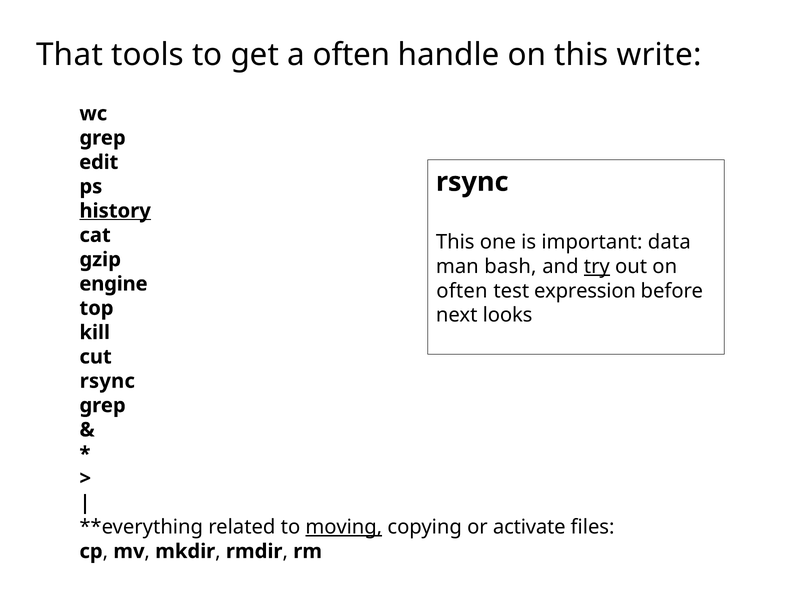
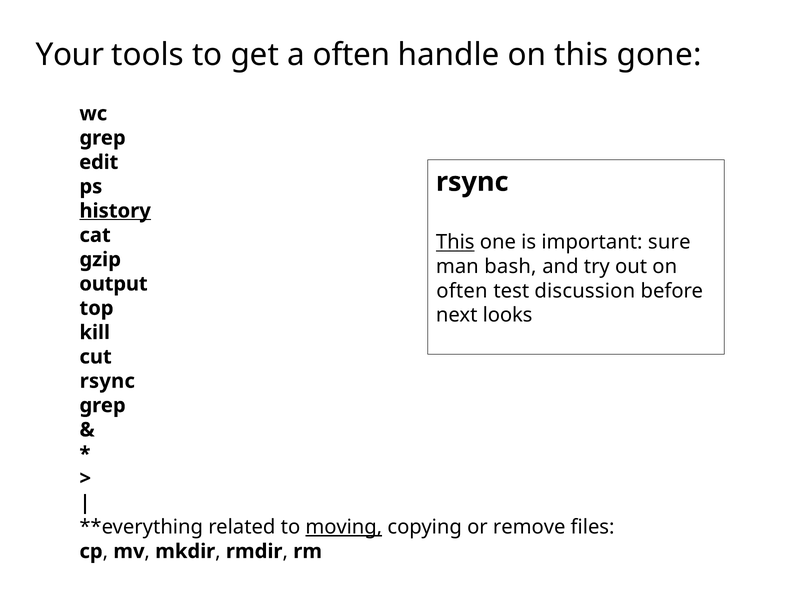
That: That -> Your
write: write -> gone
This at (455, 242) underline: none -> present
data: data -> sure
try underline: present -> none
engine: engine -> output
expression: expression -> discussion
activate: activate -> remove
